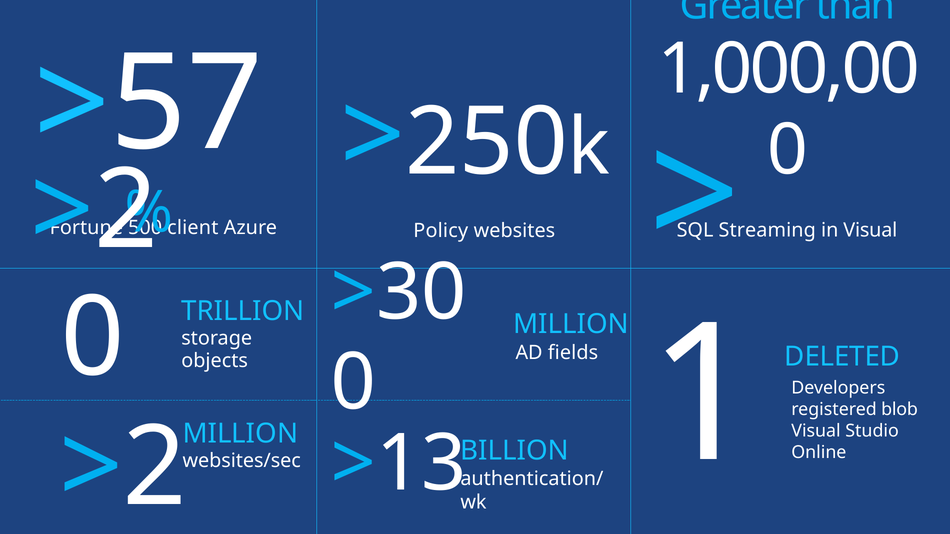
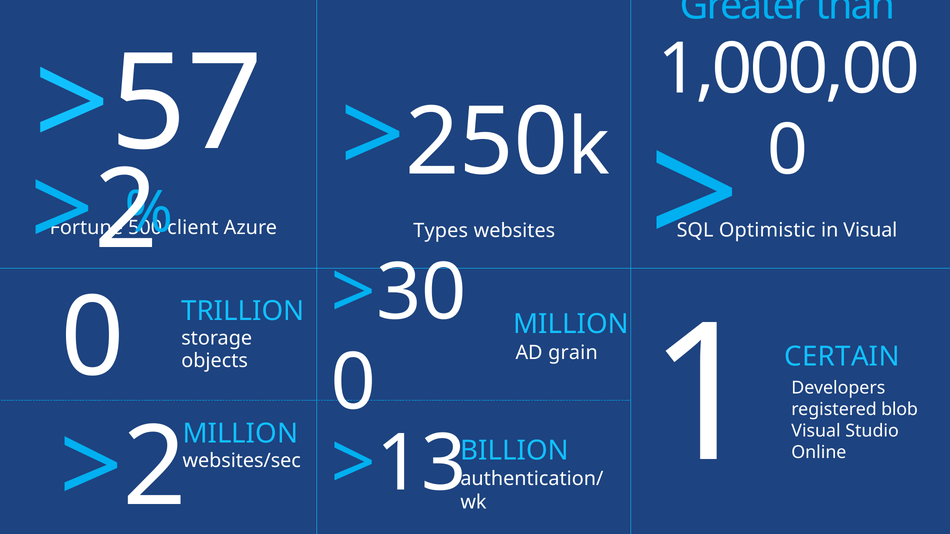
Streaming: Streaming -> Optimistic
Policy: Policy -> Types
DELETED: DELETED -> CERTAIN
fields: fields -> grain
